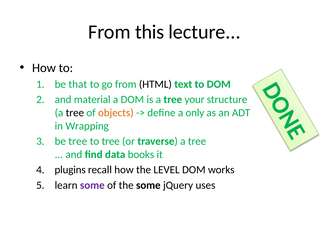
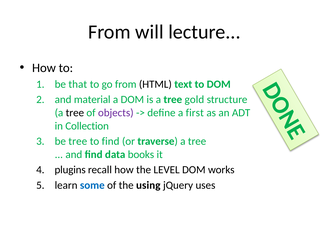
this: this -> will
your: your -> gold
objects colour: orange -> purple
only: only -> first
Wrapping: Wrapping -> Collection
to tree: tree -> find
some at (92, 185) colour: purple -> blue
the some: some -> using
